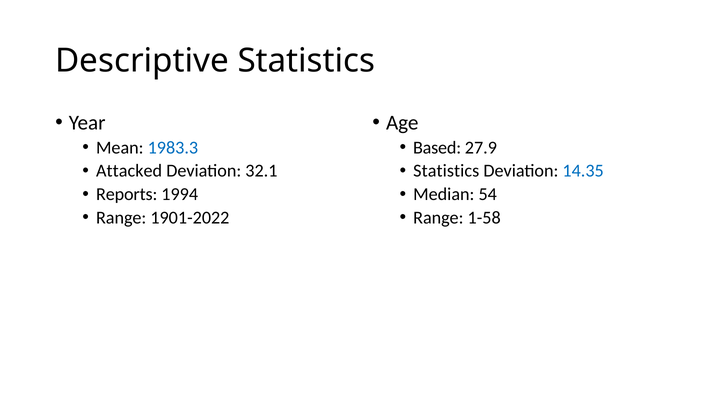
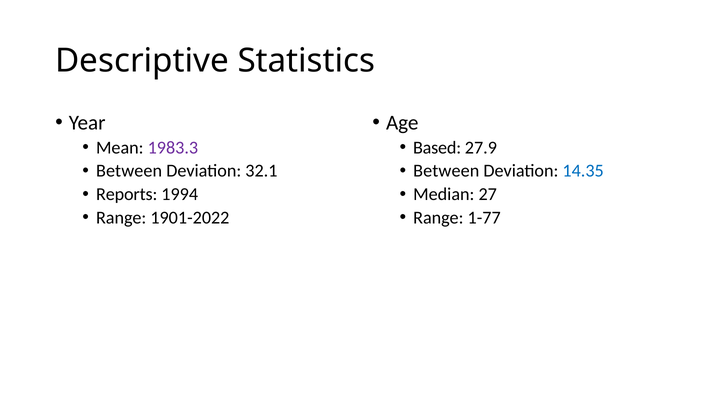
1983.3 colour: blue -> purple
Attacked at (129, 171): Attacked -> Between
Statistics at (446, 171): Statistics -> Between
54: 54 -> 27
1-58: 1-58 -> 1-77
